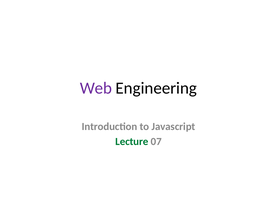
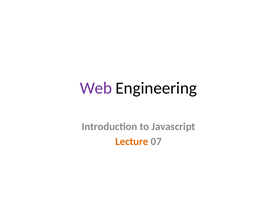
Lecture colour: green -> orange
